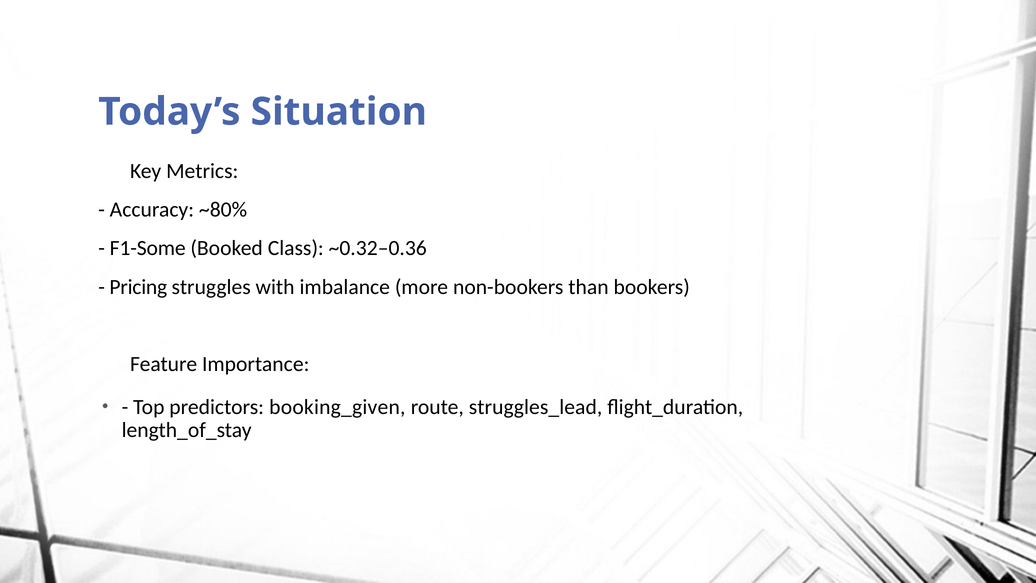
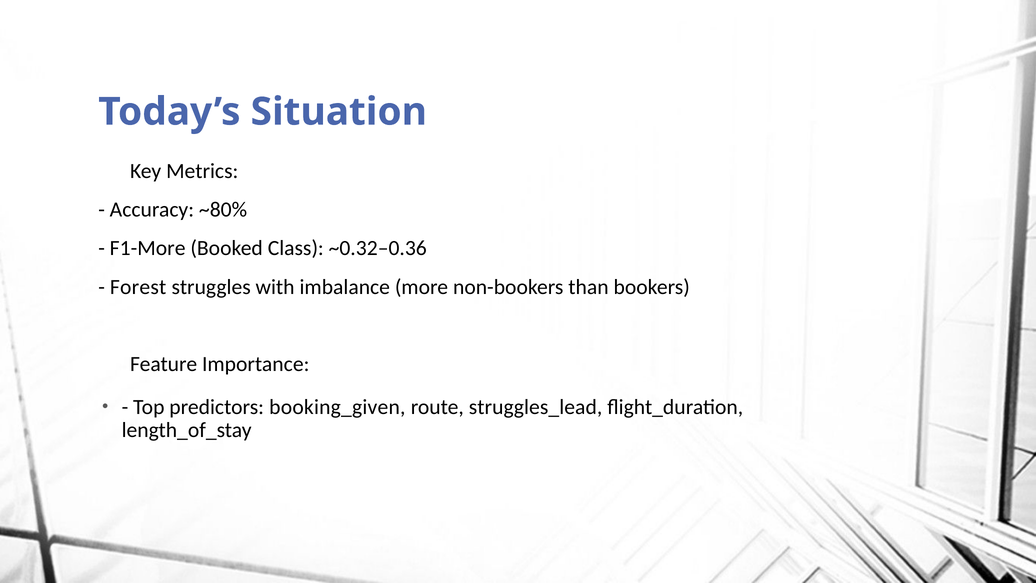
F1-Some: F1-Some -> F1-More
Pricing: Pricing -> Forest
